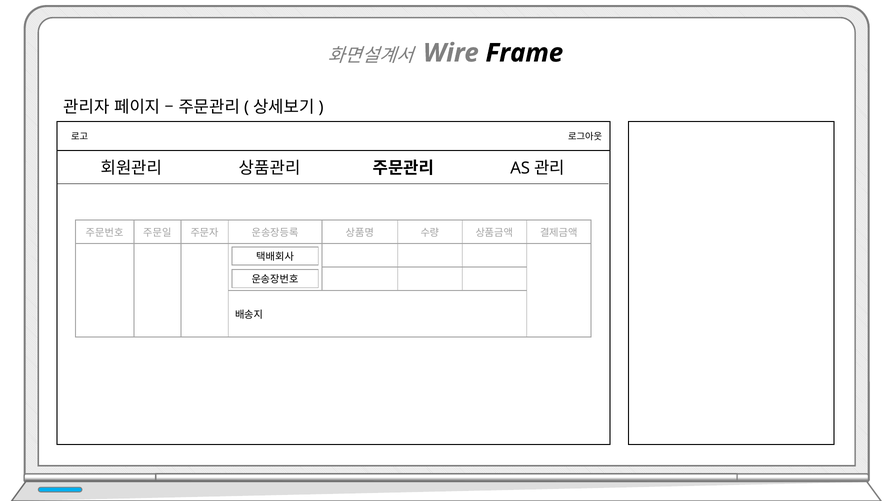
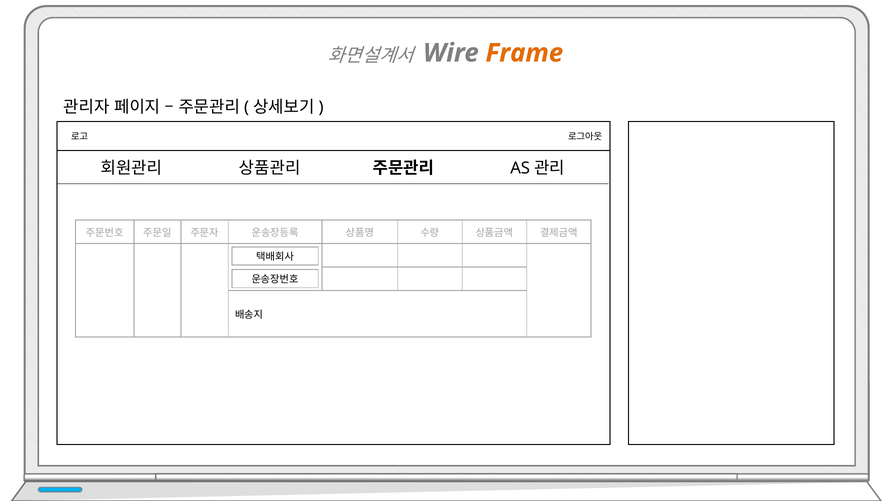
Frame colour: black -> orange
